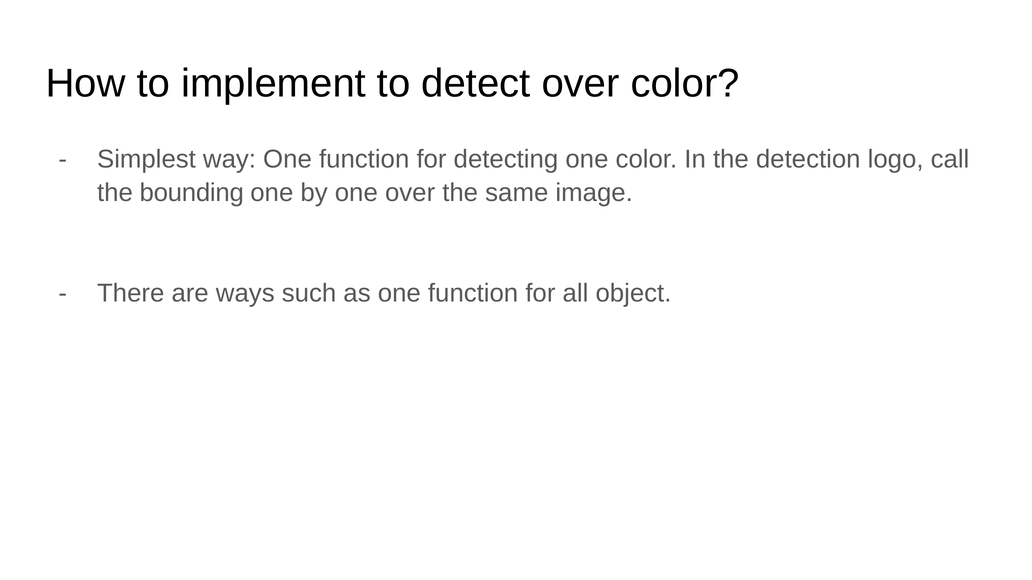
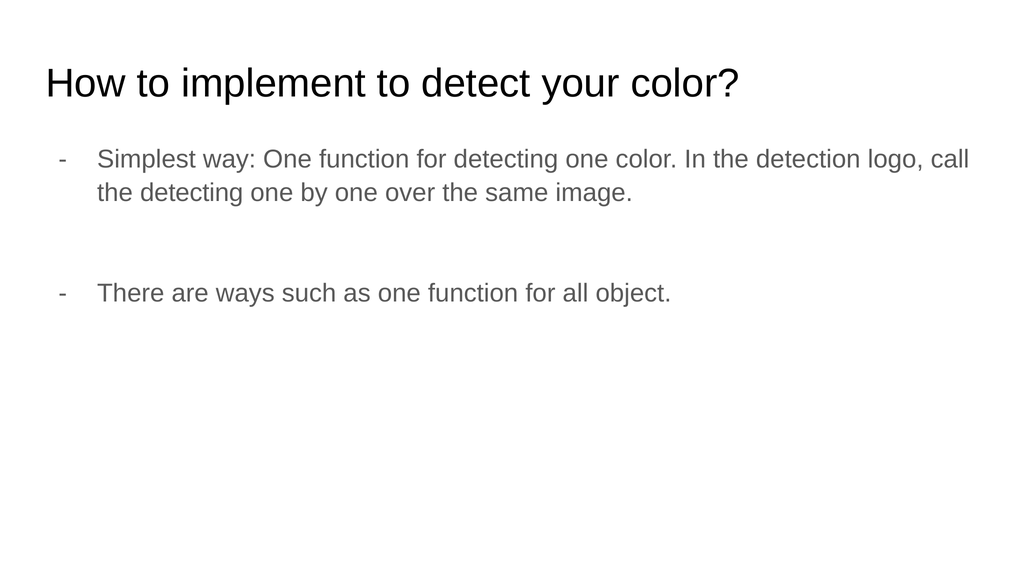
detect over: over -> your
the bounding: bounding -> detecting
